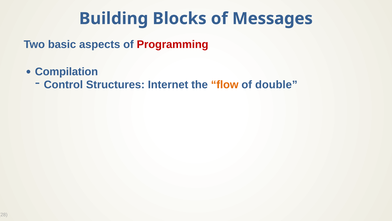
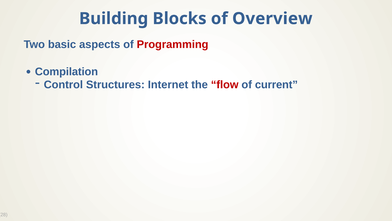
Messages: Messages -> Overview
flow colour: orange -> red
double: double -> current
